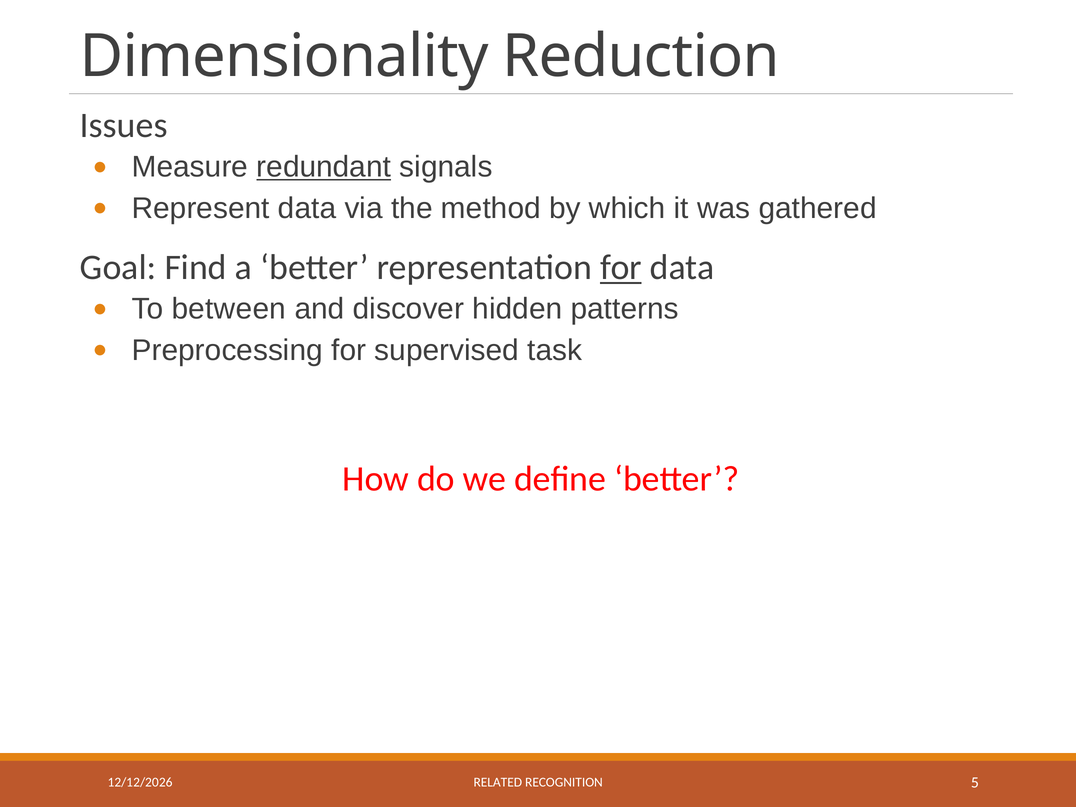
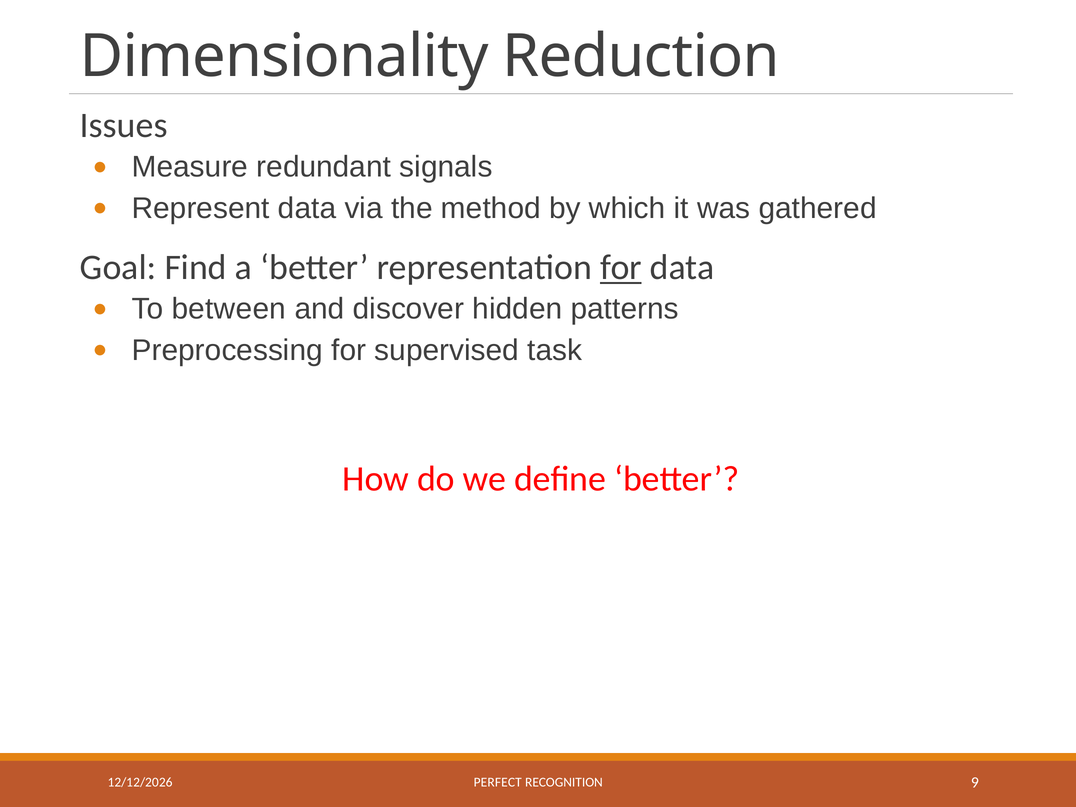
redundant underline: present -> none
RELATED: RELATED -> PERFECT
5: 5 -> 9
